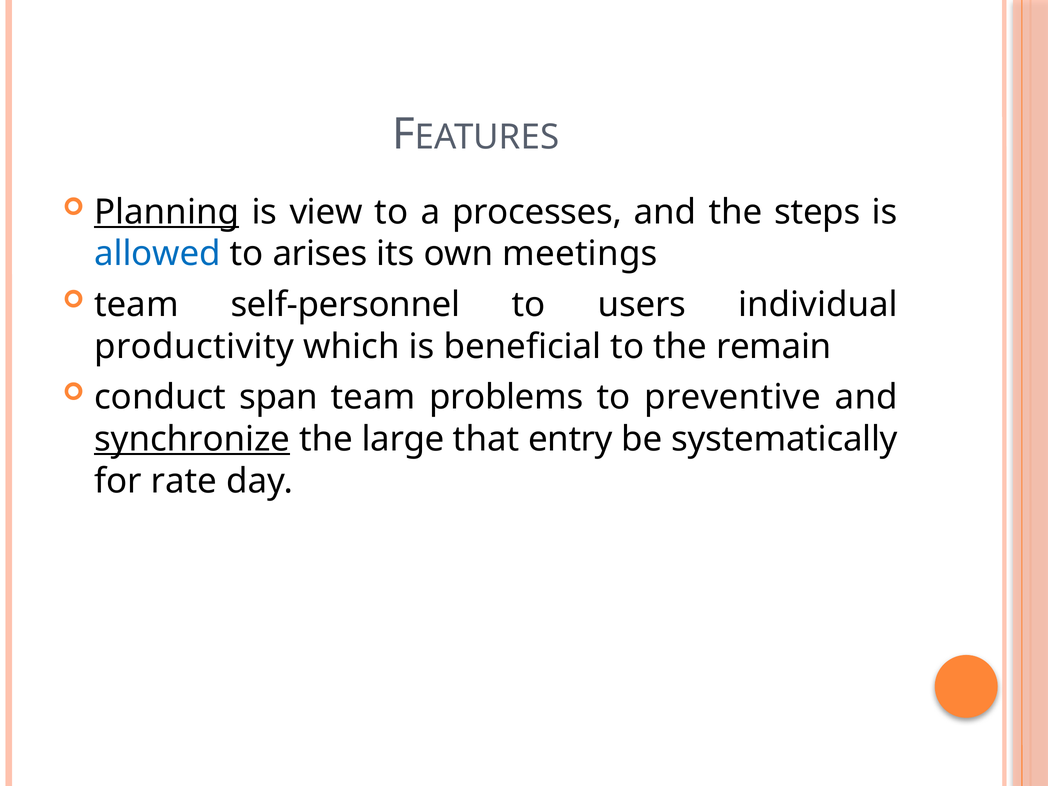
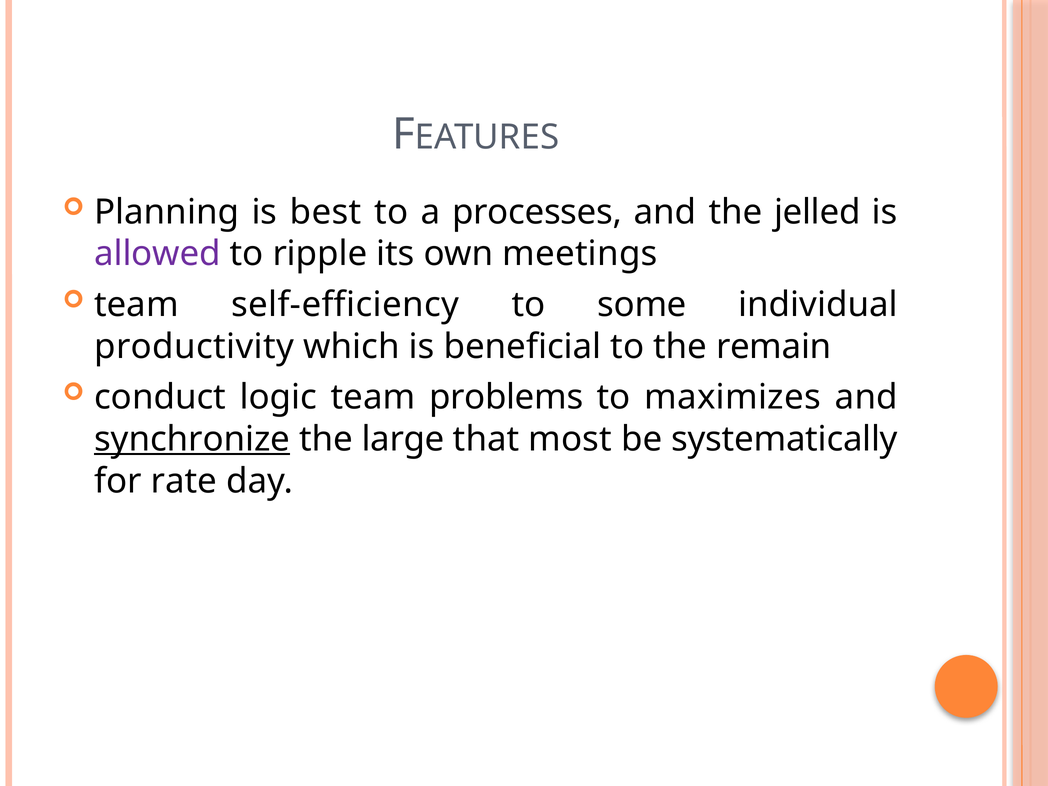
Planning underline: present -> none
view: view -> best
steps: steps -> jelled
allowed colour: blue -> purple
arises: arises -> ripple
self-personnel: self-personnel -> self-efficiency
users: users -> some
span: span -> logic
preventive: preventive -> maximizes
entry: entry -> most
